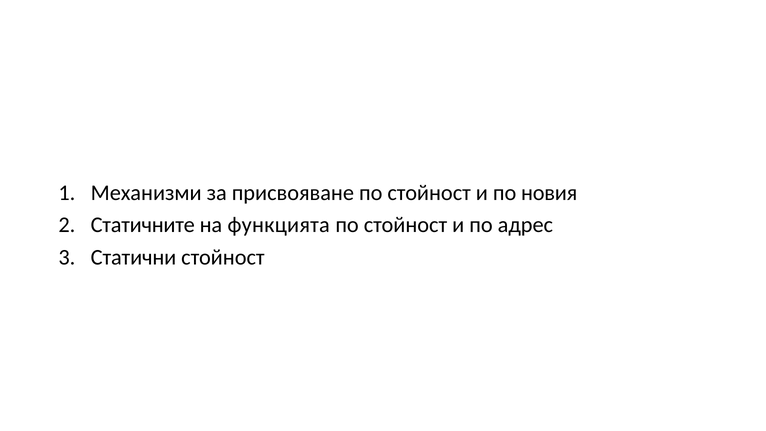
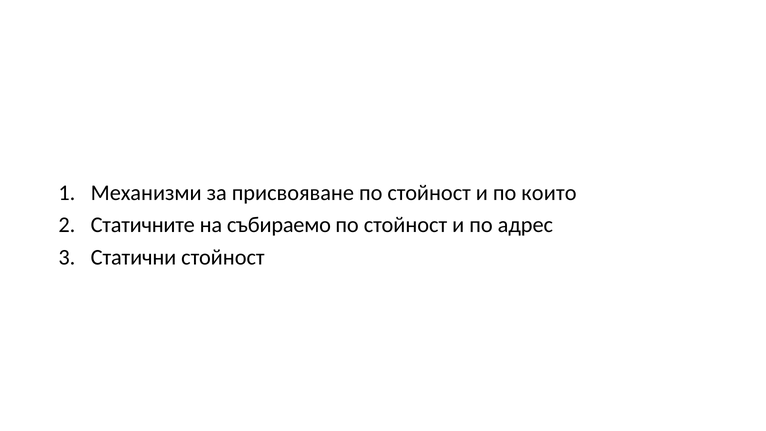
новия: новия -> които
функцията: функцията -> събираемо
